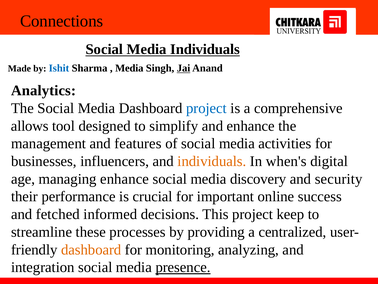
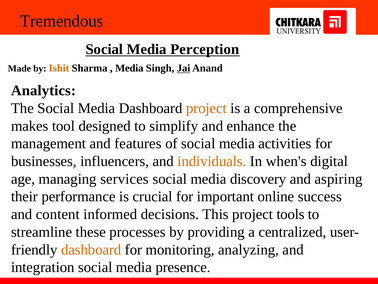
Connections: Connections -> Tremendous
Media Individuals: Individuals -> Perception
Ishit colour: blue -> orange
project at (206, 108) colour: blue -> orange
allows: allows -> makes
managing enhance: enhance -> services
security: security -> aspiring
fetched: fetched -> content
keep: keep -> tools
presence underline: present -> none
